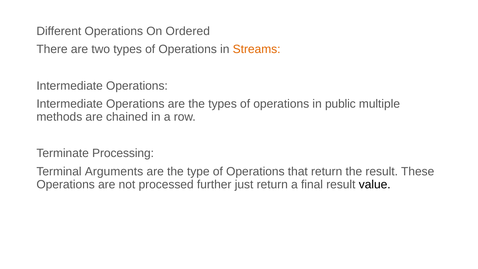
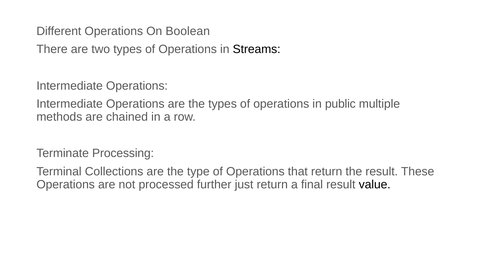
Ordered: Ordered -> Boolean
Streams colour: orange -> black
Arguments: Arguments -> Collections
